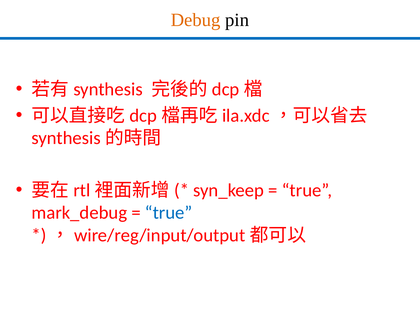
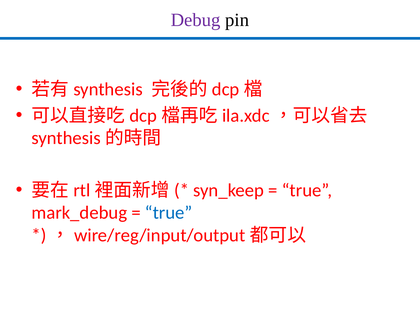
Debug colour: orange -> purple
